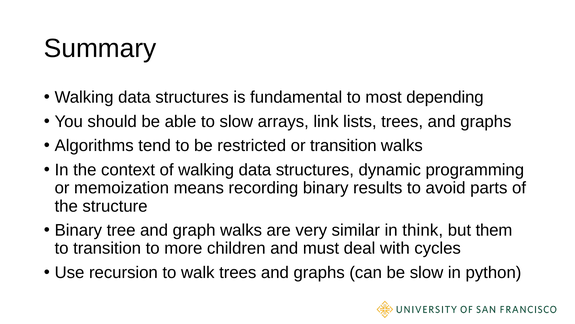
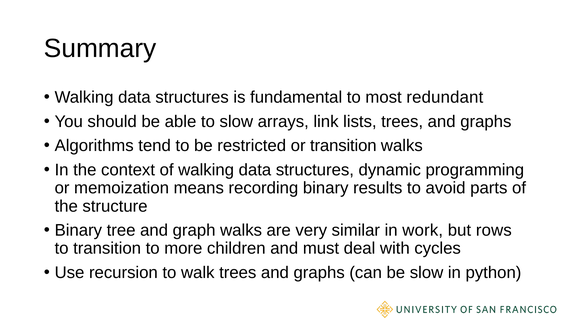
depending: depending -> redundant
think: think -> work
them: them -> rows
